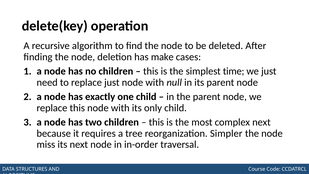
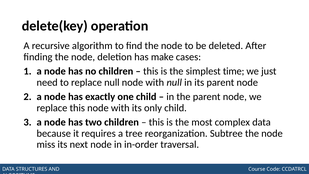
replace just: just -> null
complex next: next -> data
Simpler: Simpler -> Subtree
